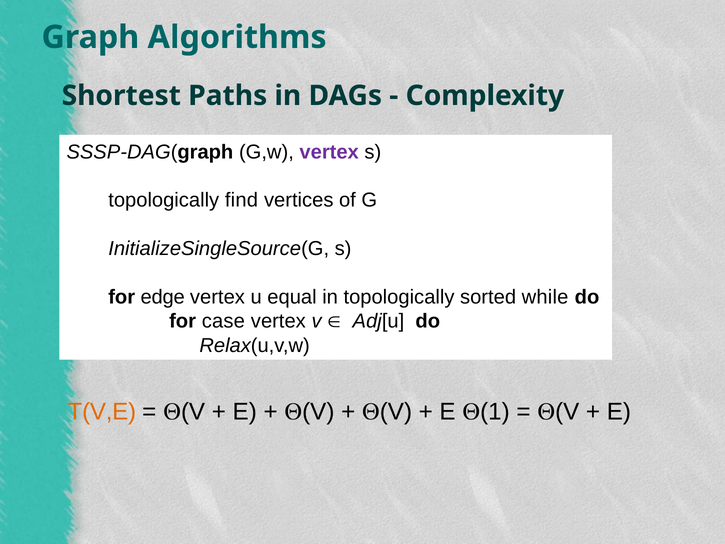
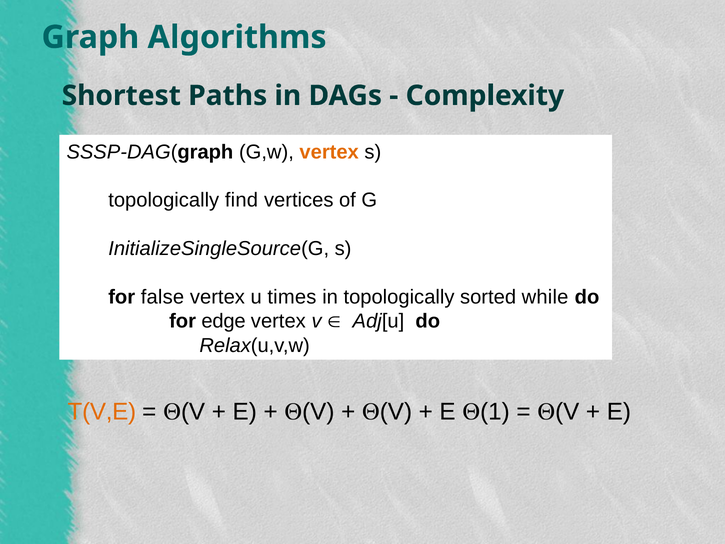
vertex at (329, 152) colour: purple -> orange
edge: edge -> false
equal: equal -> times
case: case -> edge
